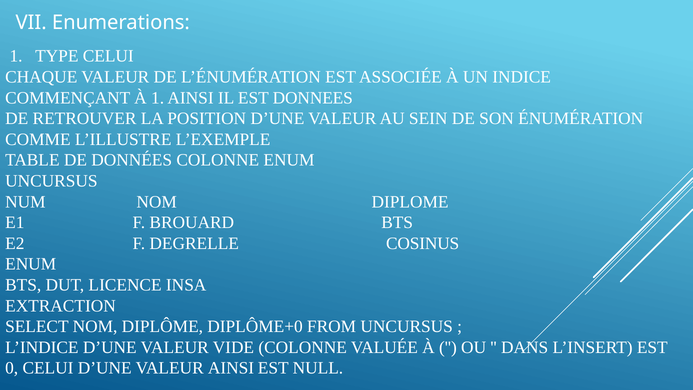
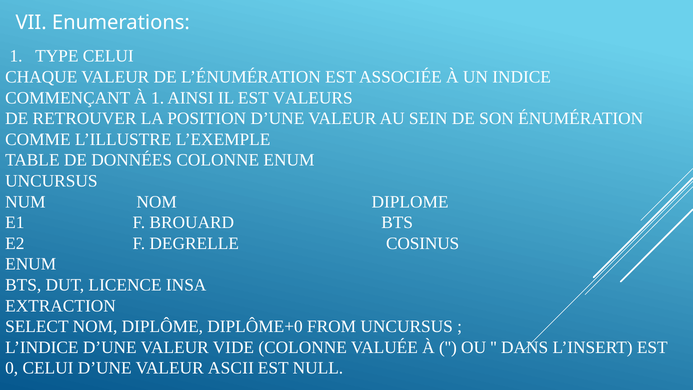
DONNEES: DONNEES -> VALEURS
VALEUR AINSI: AINSI -> ASCII
